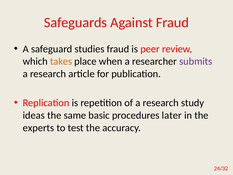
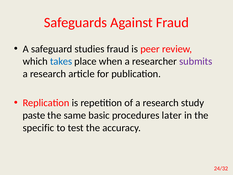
takes colour: orange -> blue
ideas: ideas -> paste
experts: experts -> specific
